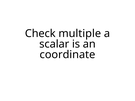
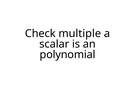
coordinate: coordinate -> polynomial
